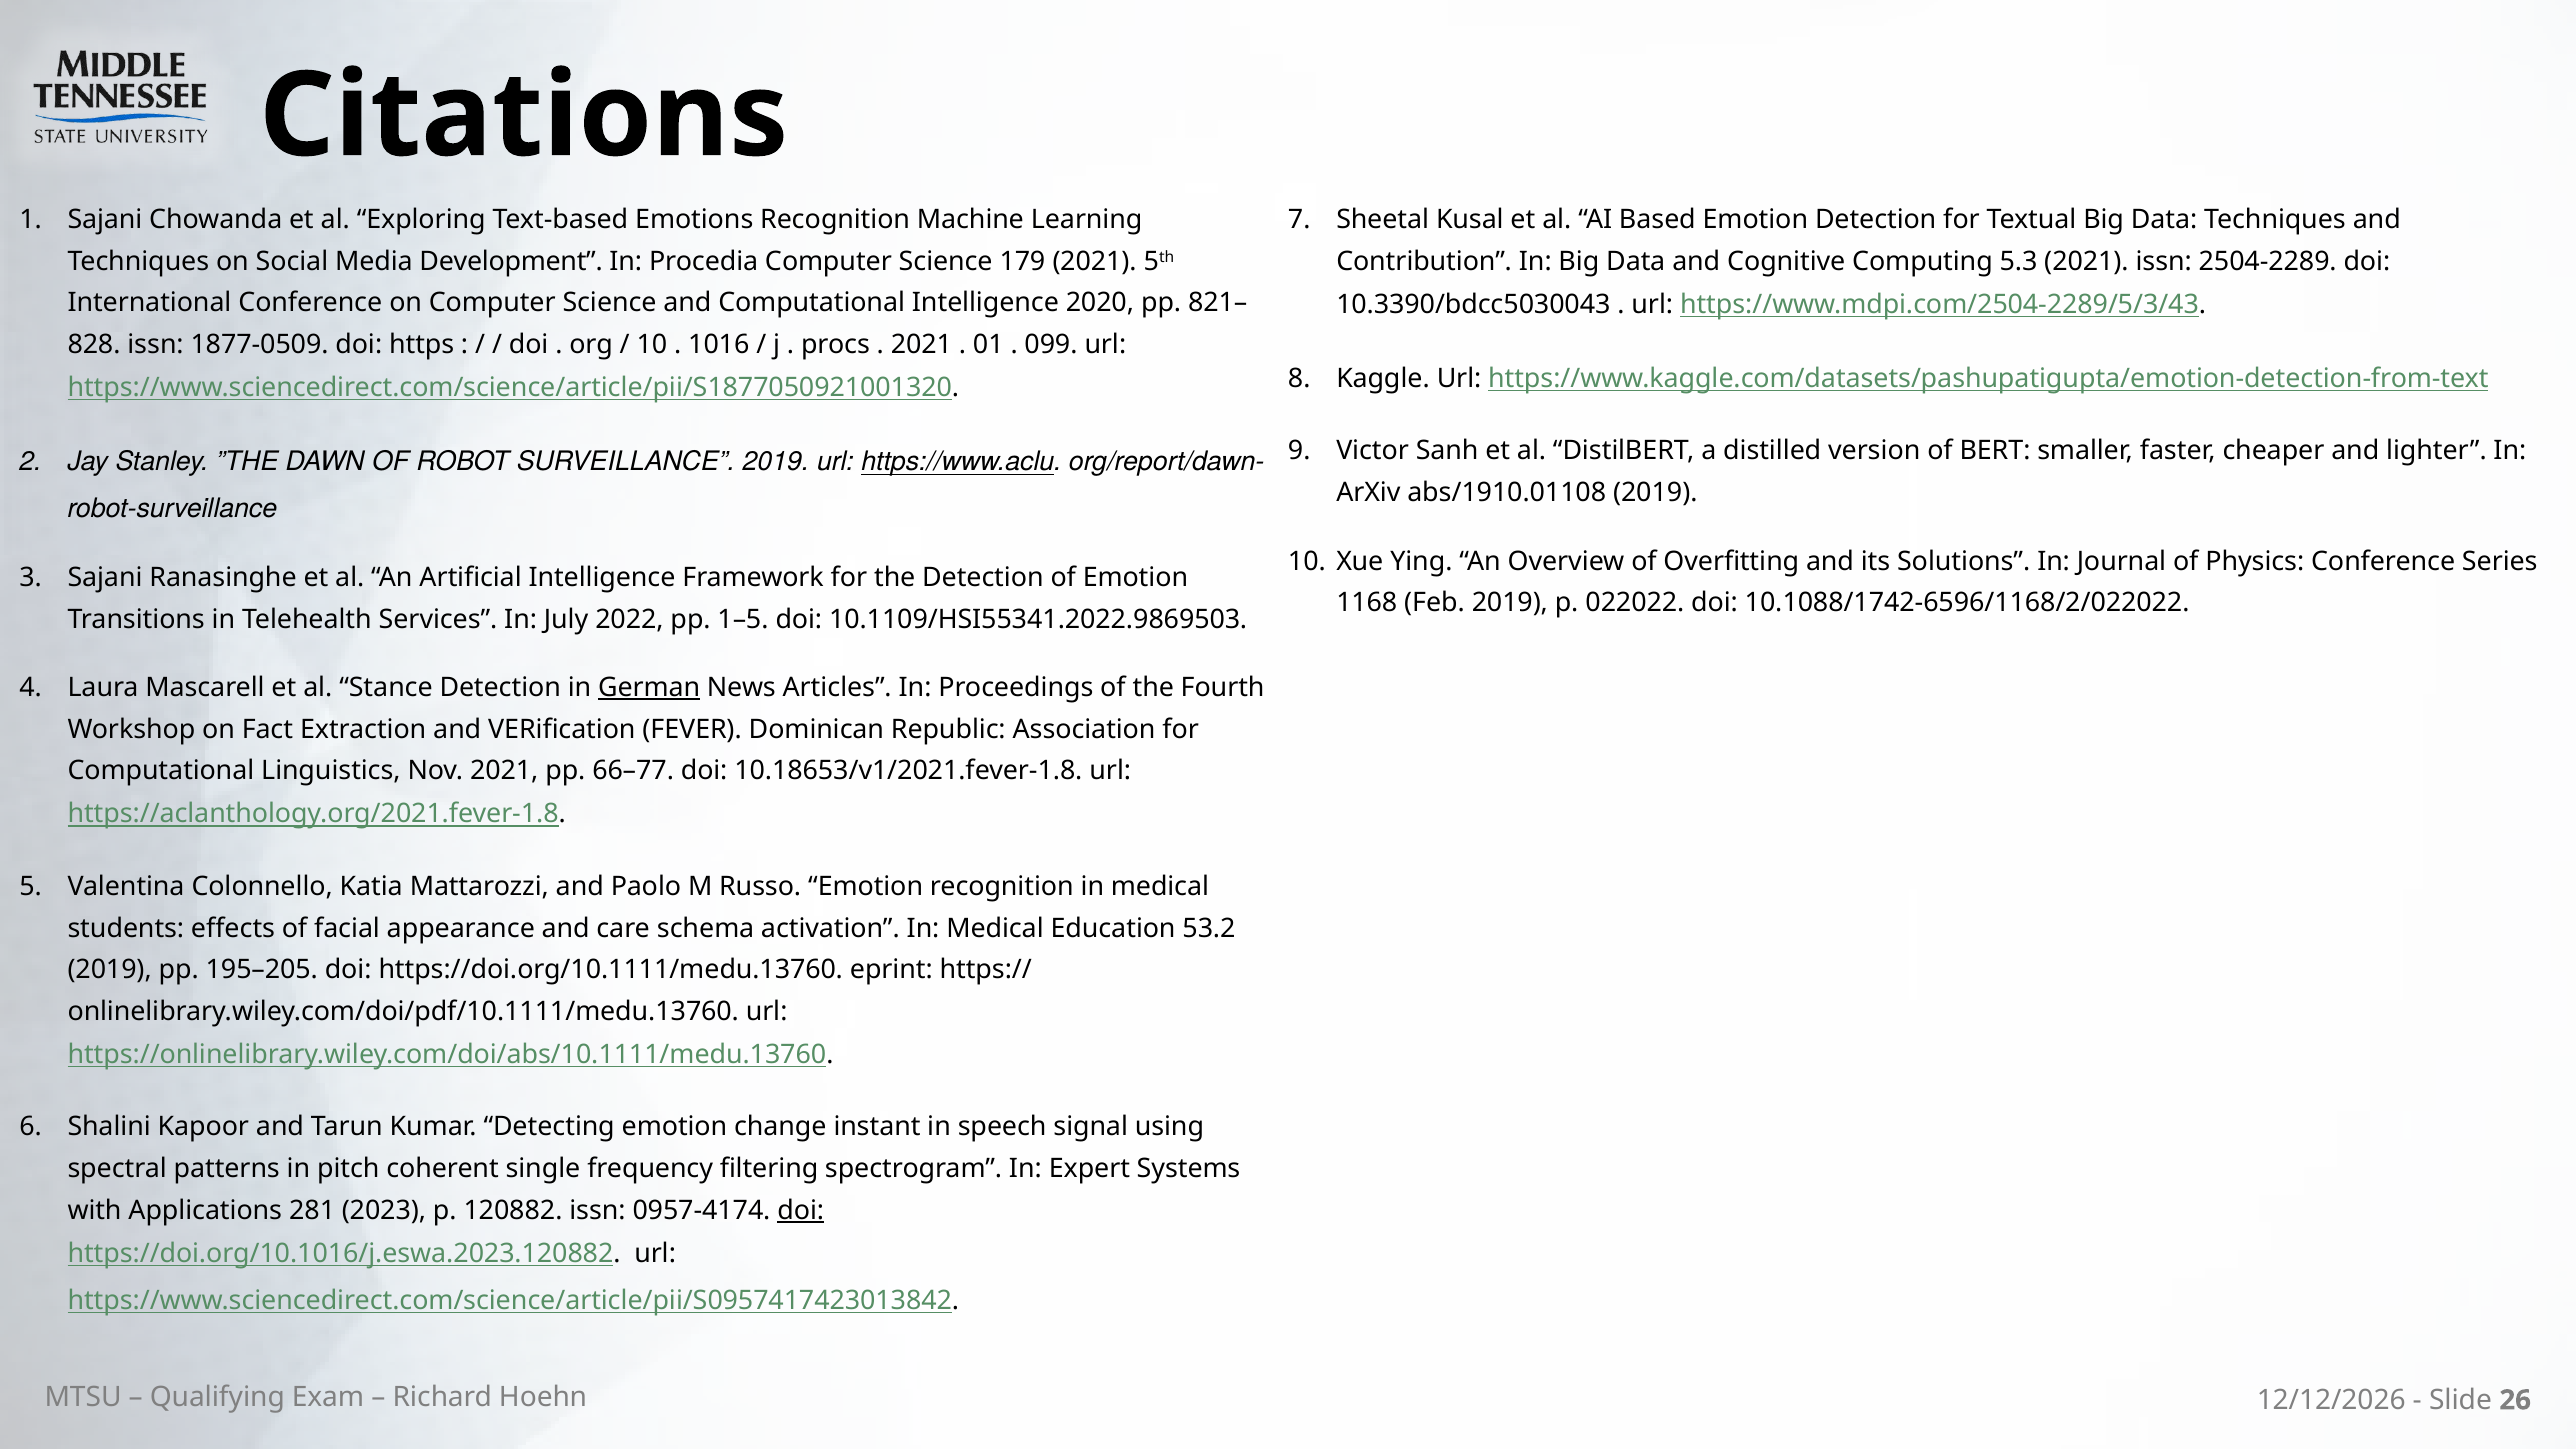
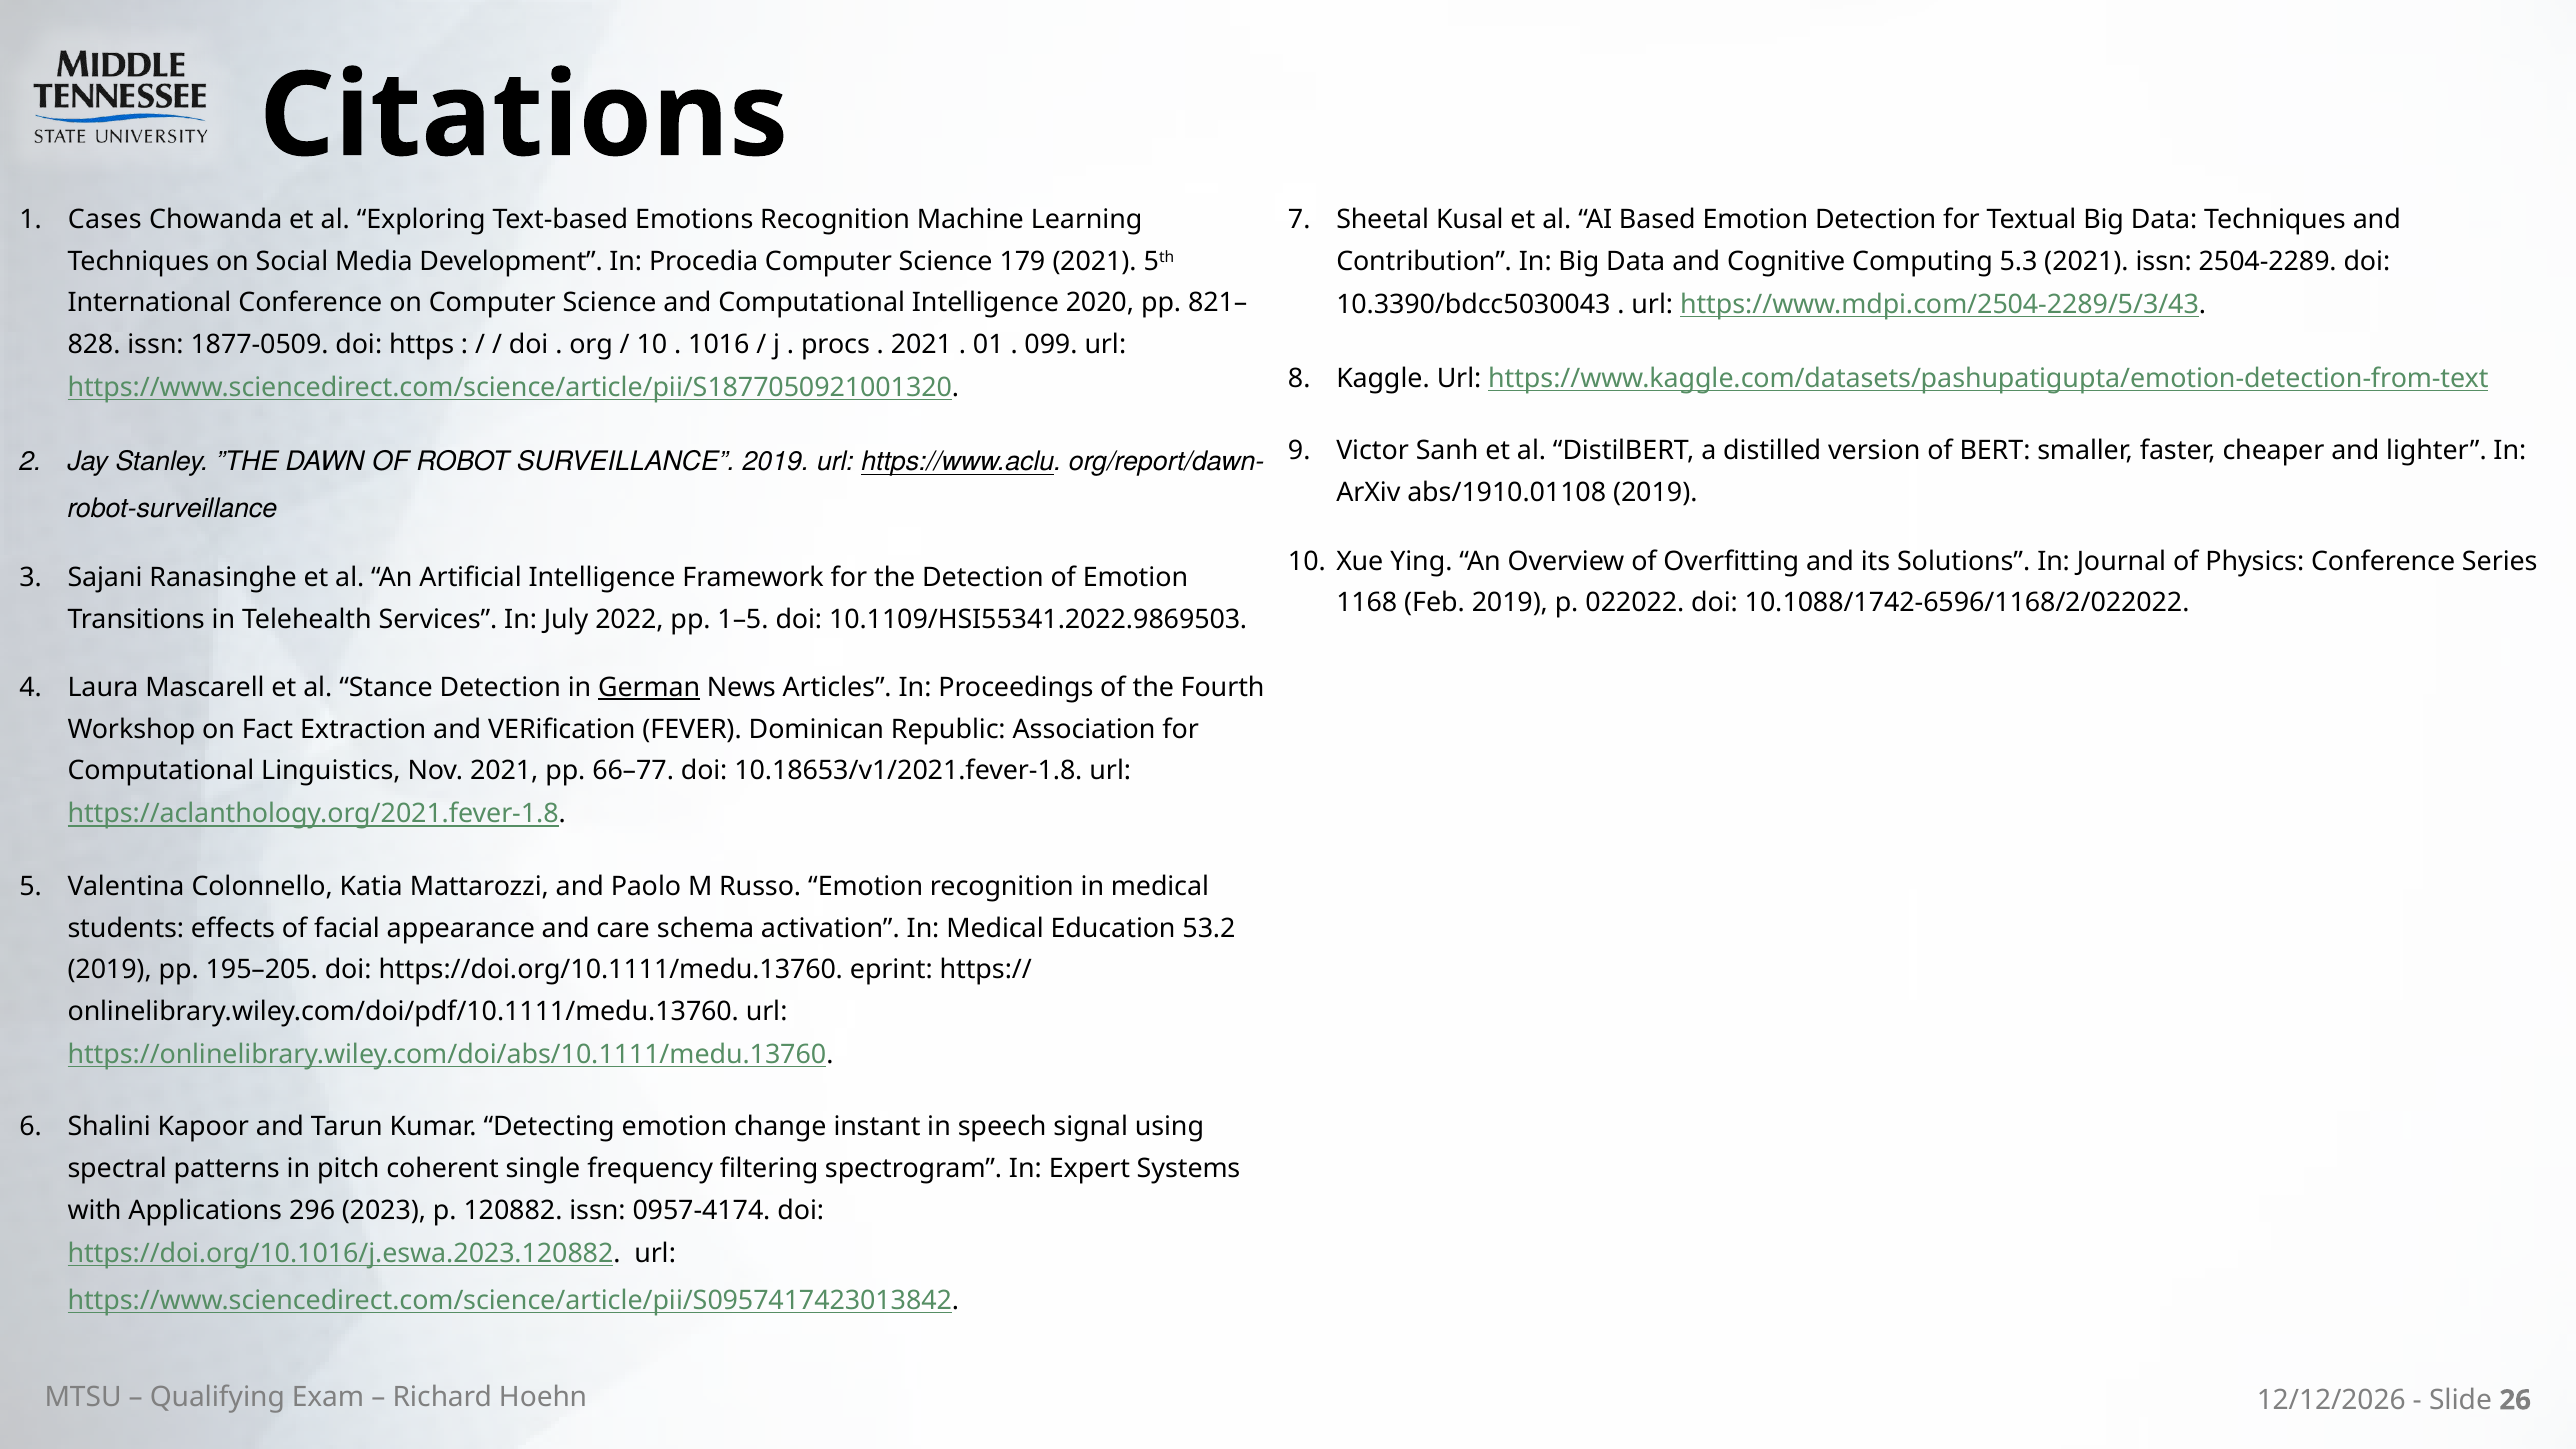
Sajani at (105, 220): Sajani -> Cases
281: 281 -> 296
doi at (801, 1210) underline: present -> none
